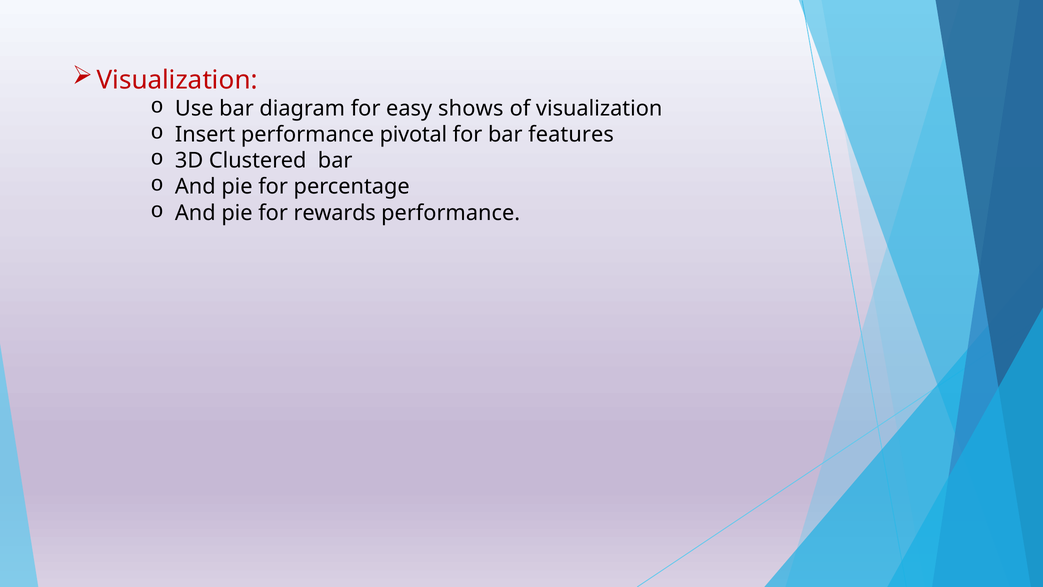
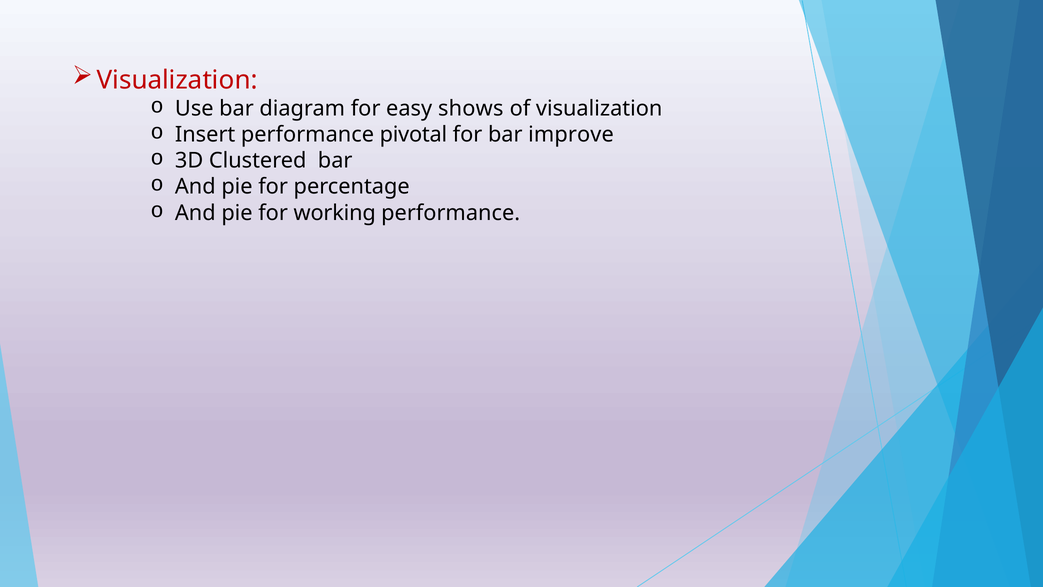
features: features -> improve
rewards: rewards -> working
